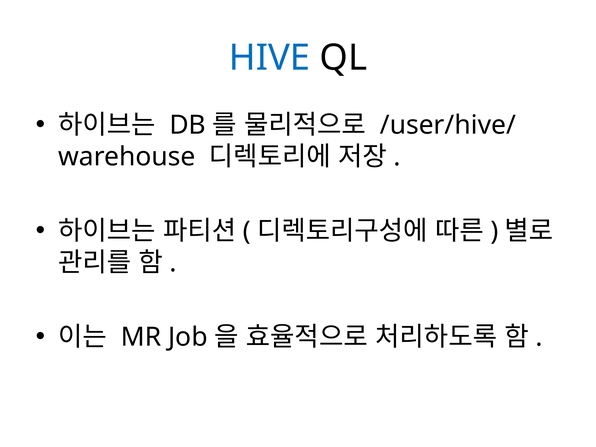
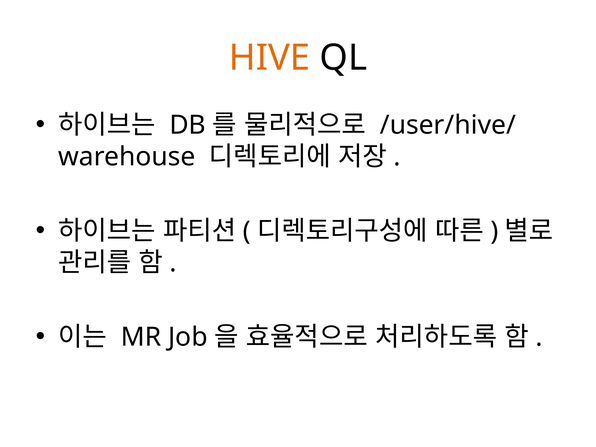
HIVE colour: blue -> orange
